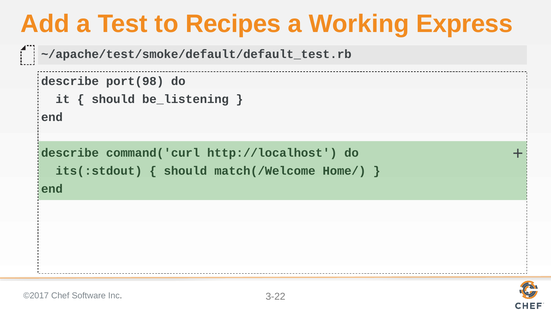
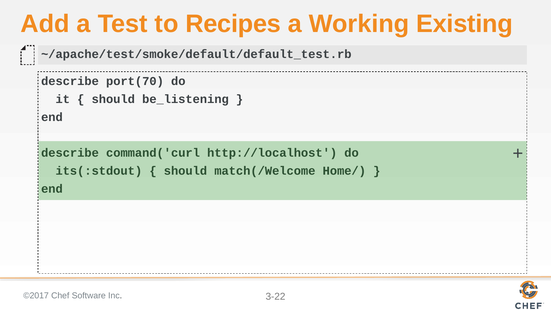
Express: Express -> Existing
port(98: port(98 -> port(70
